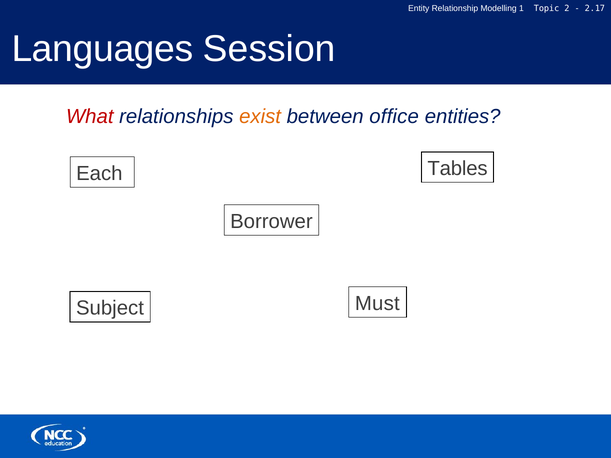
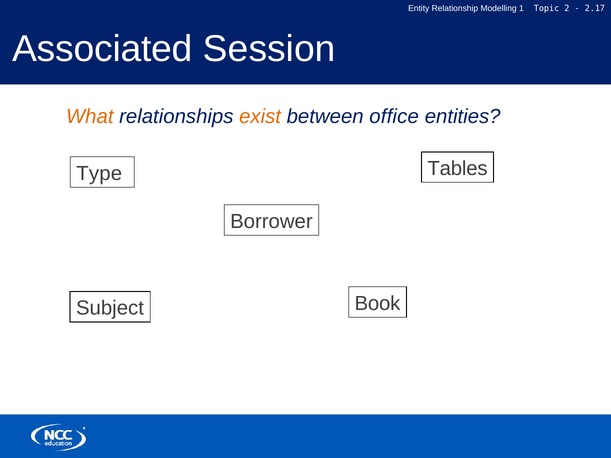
Languages: Languages -> Associated
What colour: red -> orange
Each: Each -> Type
Must: Must -> Book
